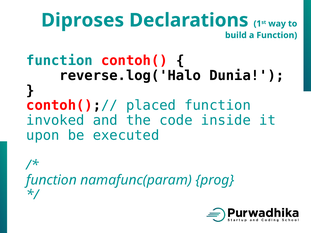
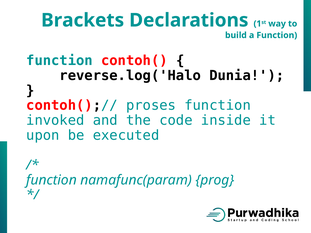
Diproses: Diproses -> Brackets
placed: placed -> proses
